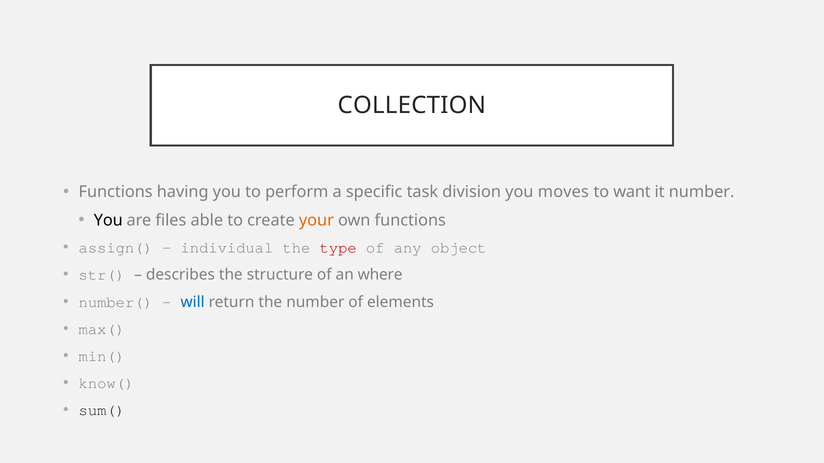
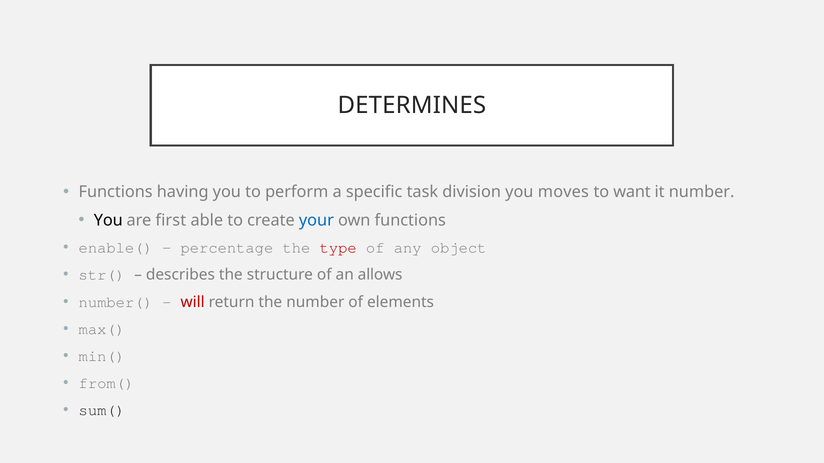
COLLECTION: COLLECTION -> DETERMINES
files: files -> first
your colour: orange -> blue
assign(: assign( -> enable(
individual: individual -> percentage
where: where -> allows
will colour: blue -> red
know(: know( -> from(
